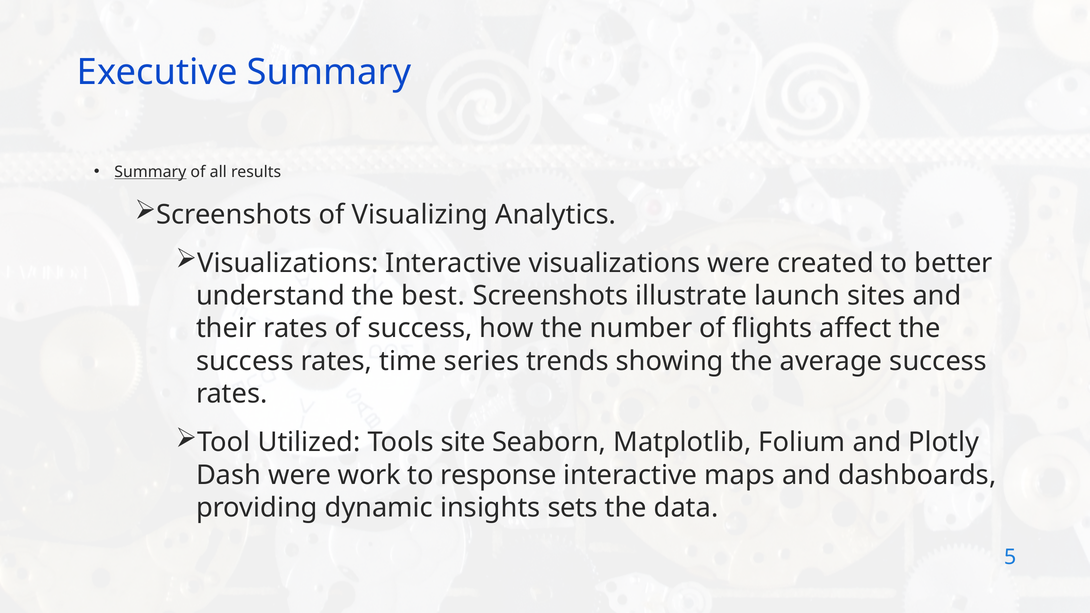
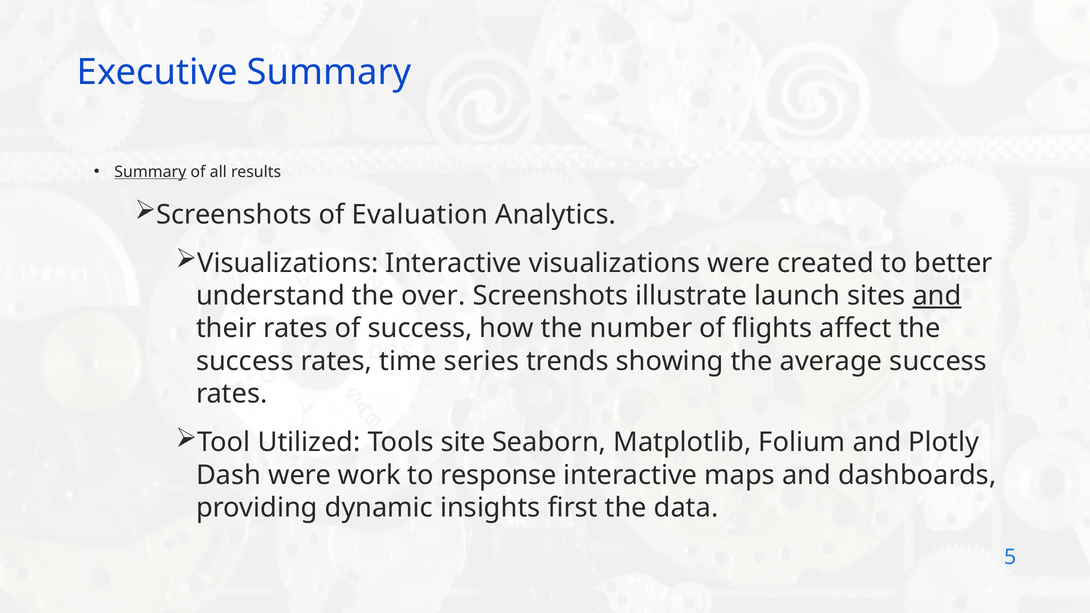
Visualizing: Visualizing -> Evaluation
best: best -> over
and at (937, 296) underline: none -> present
sets: sets -> first
